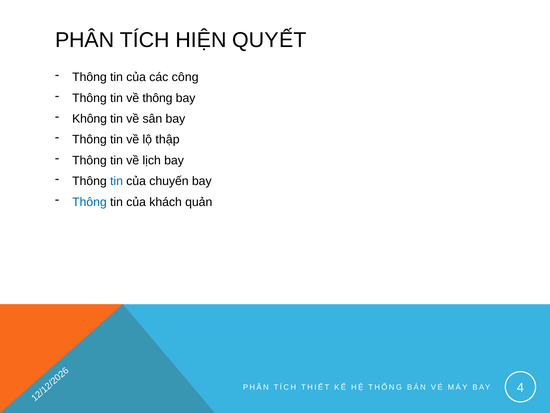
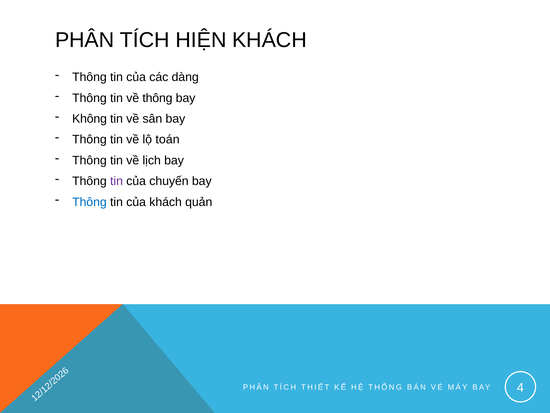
HIỆN QUYẾT: QUYẾT -> KHÁCH
công: công -> dàng
thập: thập -> toán
tin at (117, 181) colour: blue -> purple
